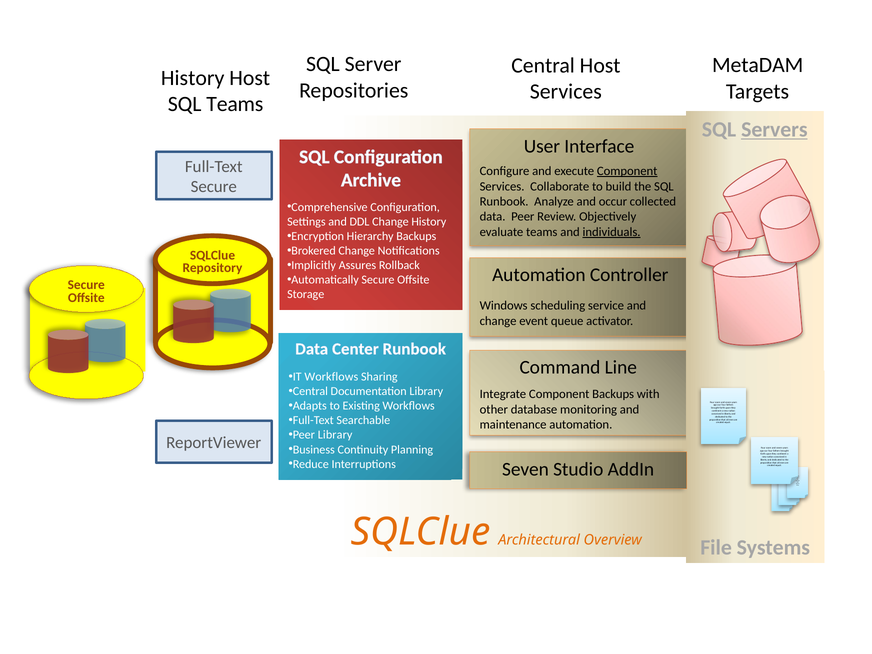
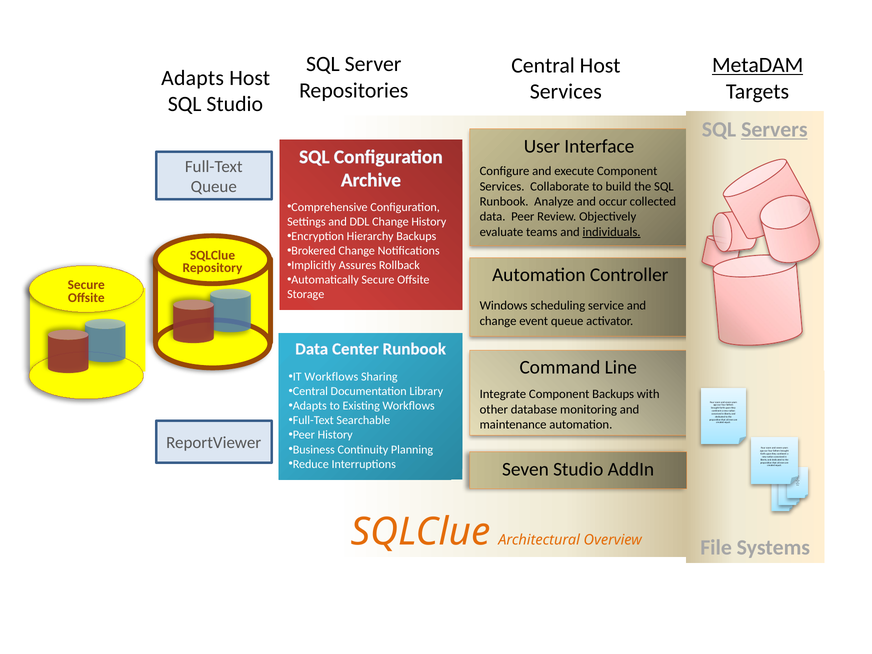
MetaDAM underline: none -> present
History at (193, 78): History -> Adapts
SQL Teams: Teams -> Studio
Component at (627, 171) underline: present -> none
Secure at (214, 187): Secure -> Queue
Peer Library: Library -> History
